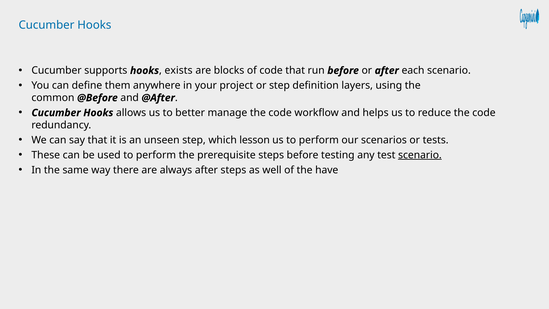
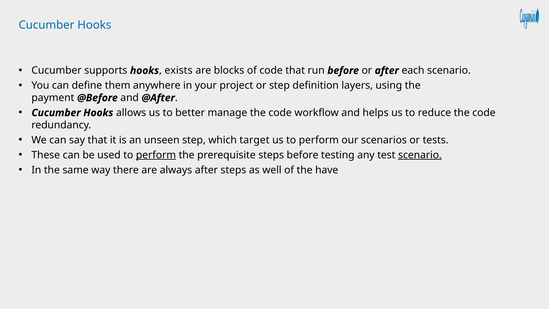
common: common -> payment
lesson: lesson -> target
perform at (156, 155) underline: none -> present
